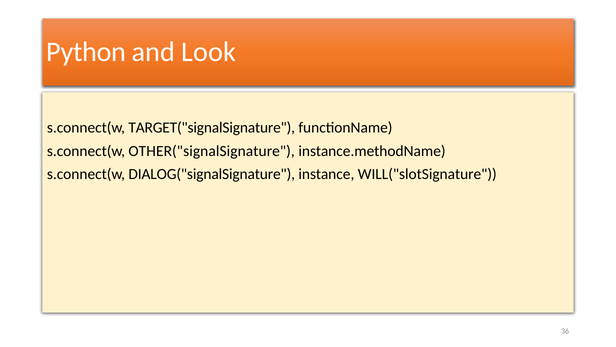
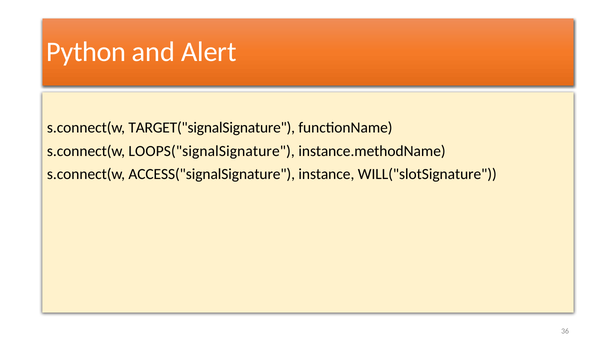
Look: Look -> Alert
OTHER("signalSignature: OTHER("signalSignature -> LOOPS("signalSignature
DIALOG("signalSignature: DIALOG("signalSignature -> ACCESS("signalSignature
